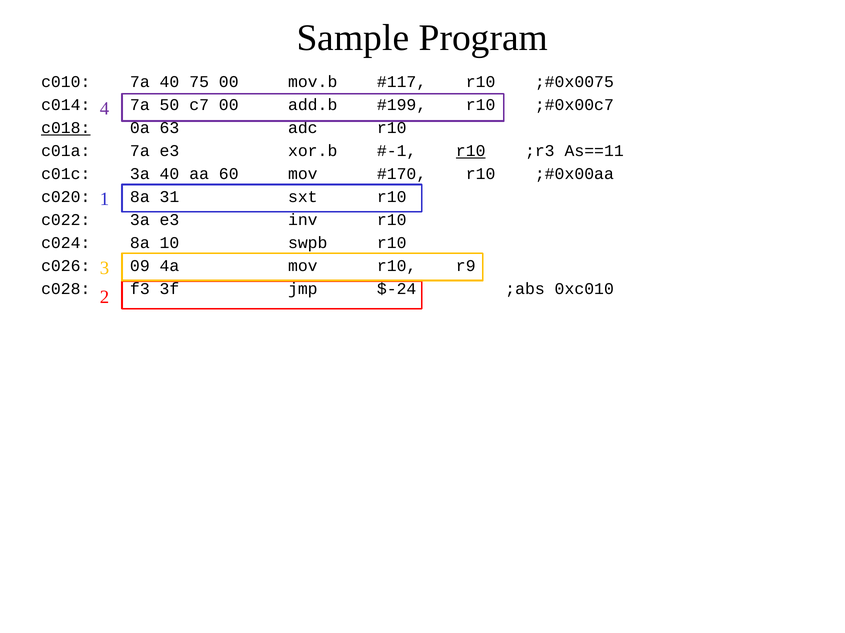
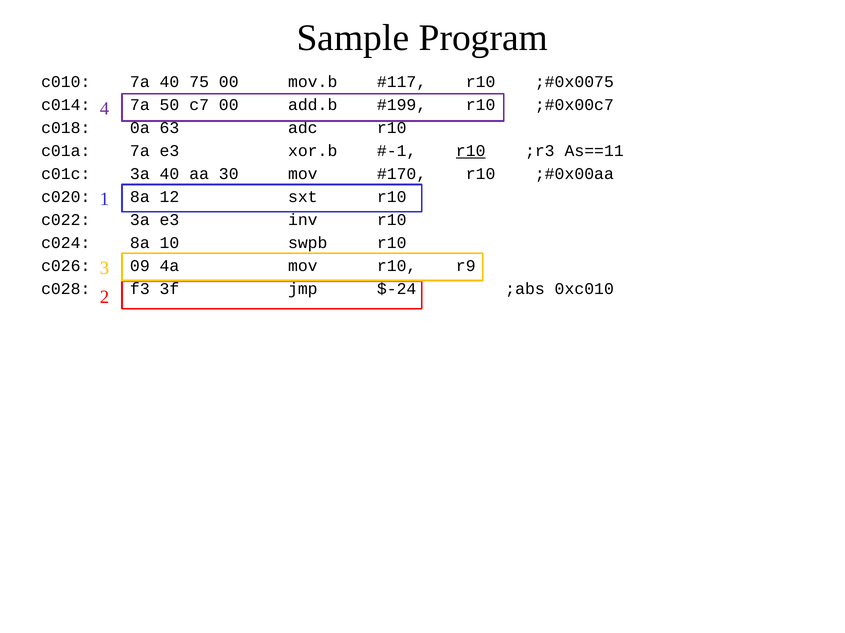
c018 underline: present -> none
60: 60 -> 30
31: 31 -> 12
